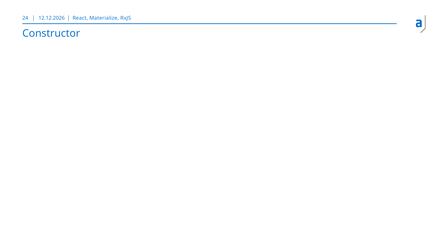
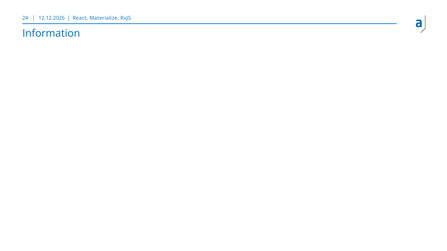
Constructor: Constructor -> Information
